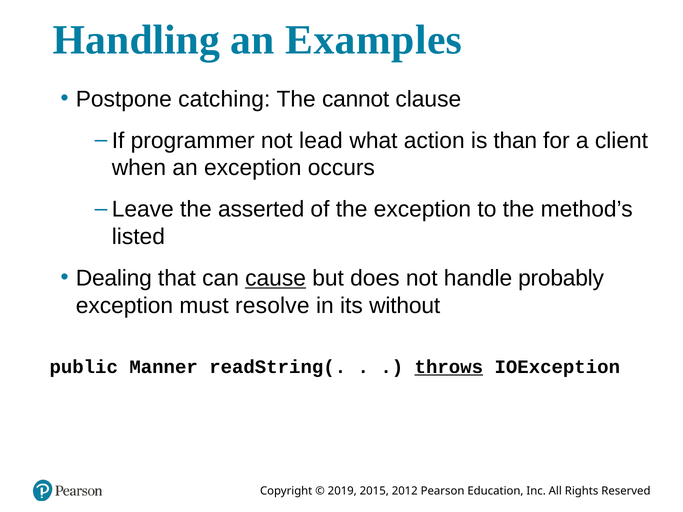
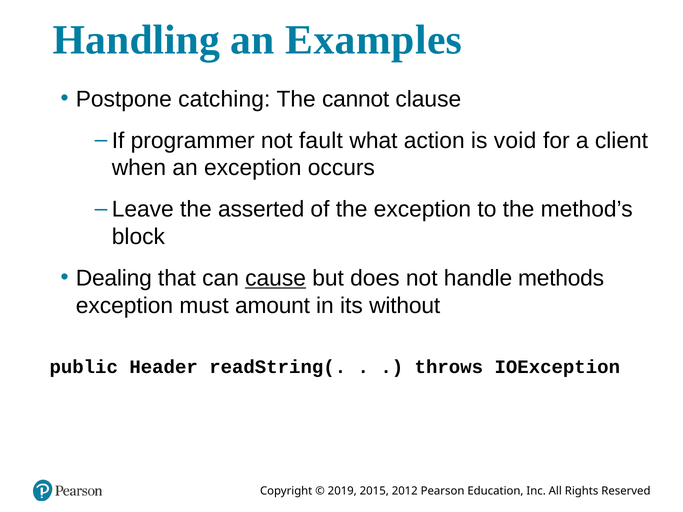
lead: lead -> fault
than: than -> void
listed: listed -> block
probably: probably -> methods
resolve: resolve -> amount
Manner: Manner -> Header
throws underline: present -> none
